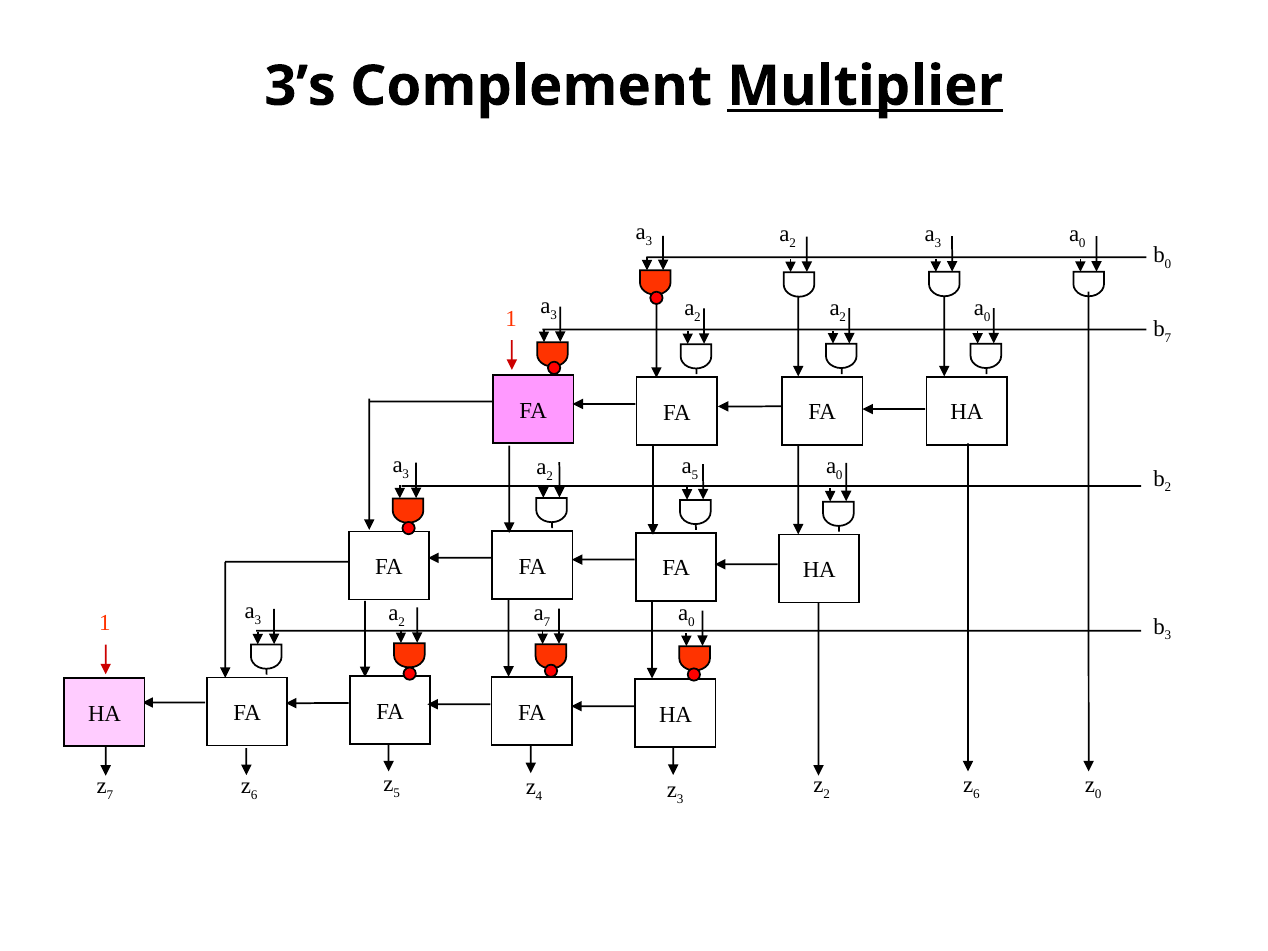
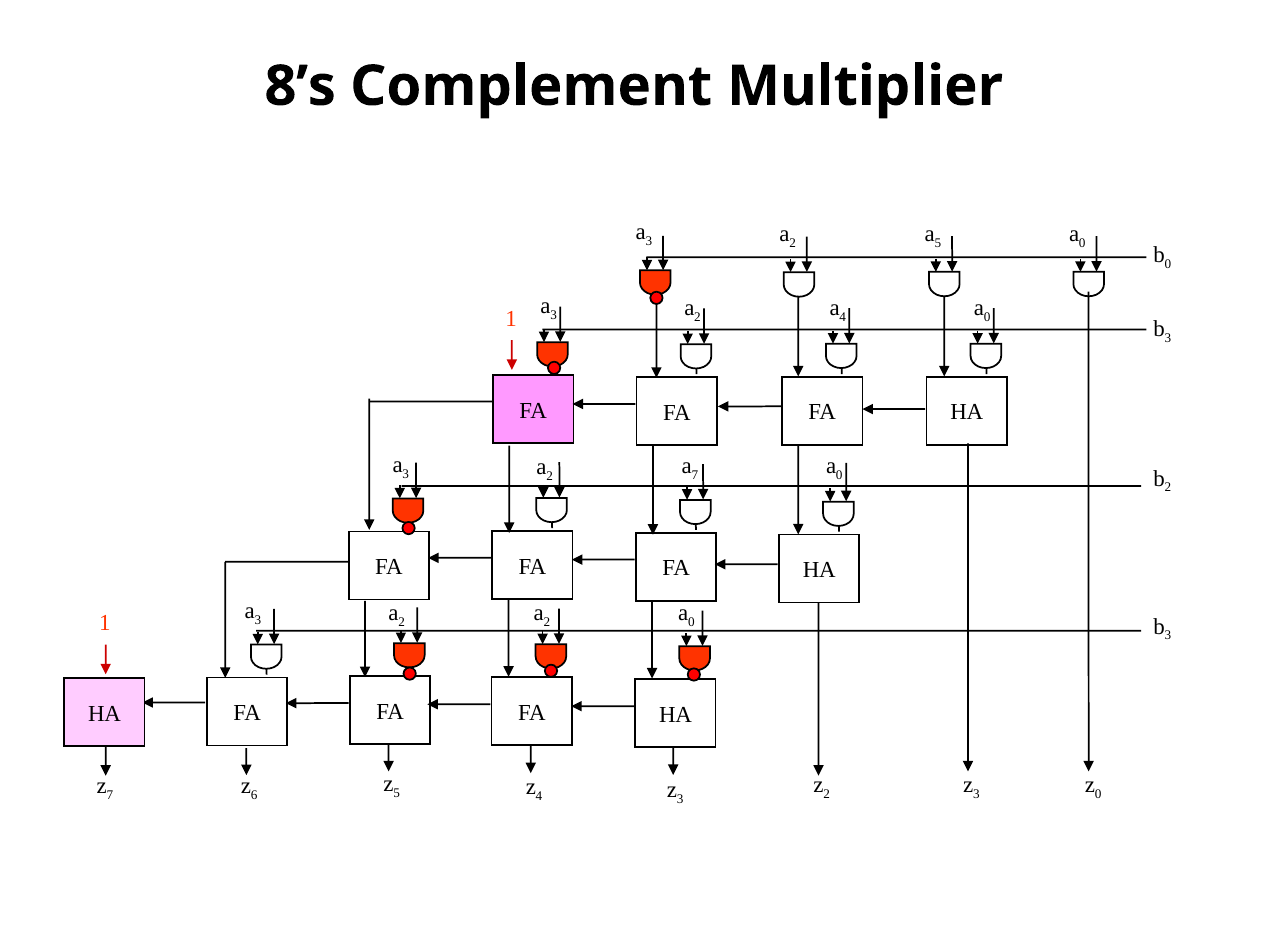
3’s: 3’s -> 8’s
Multiplier underline: present -> none
3 at (938, 243): 3 -> 5
2 at (843, 317): 2 -> 4
7 at (1168, 338): 7 -> 3
5 at (695, 475): 5 -> 7
7 at (547, 622): 7 -> 2
6 at (976, 794): 6 -> 3
